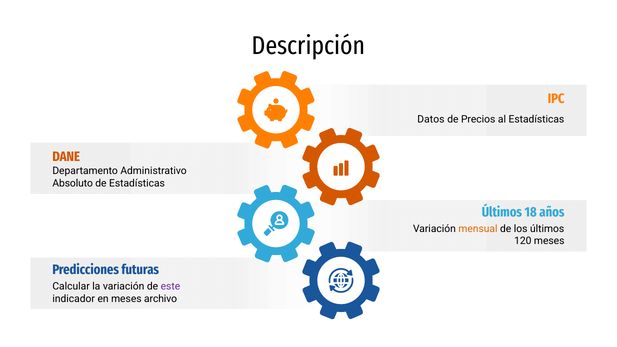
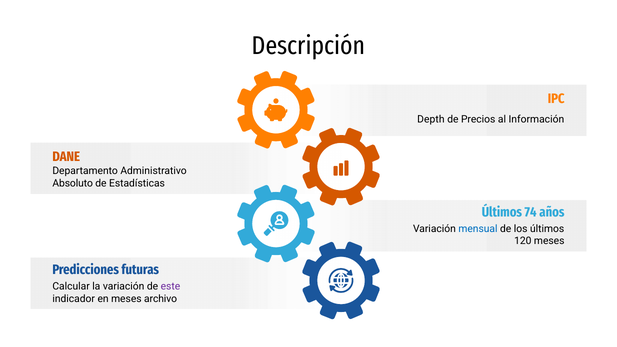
Datos: Datos -> Depth
al Estadísticas: Estadísticas -> Información
18: 18 -> 74
mensual colour: orange -> blue
